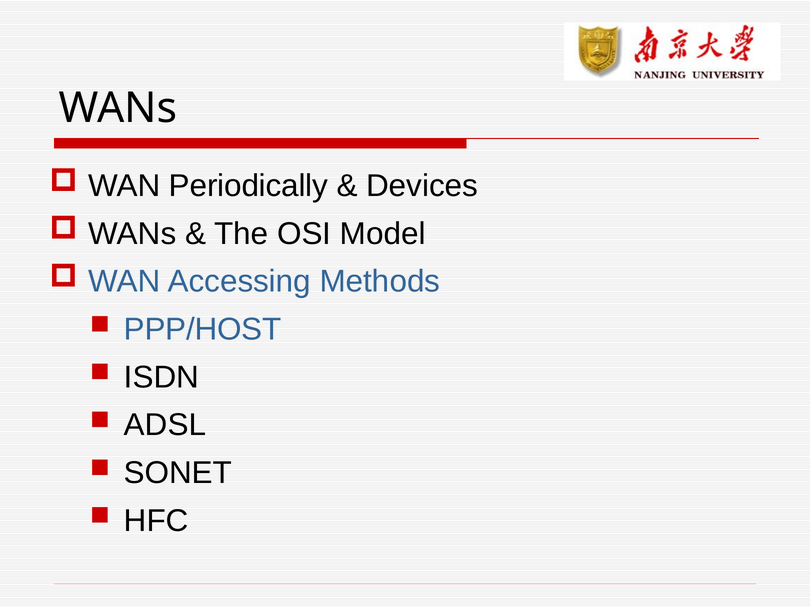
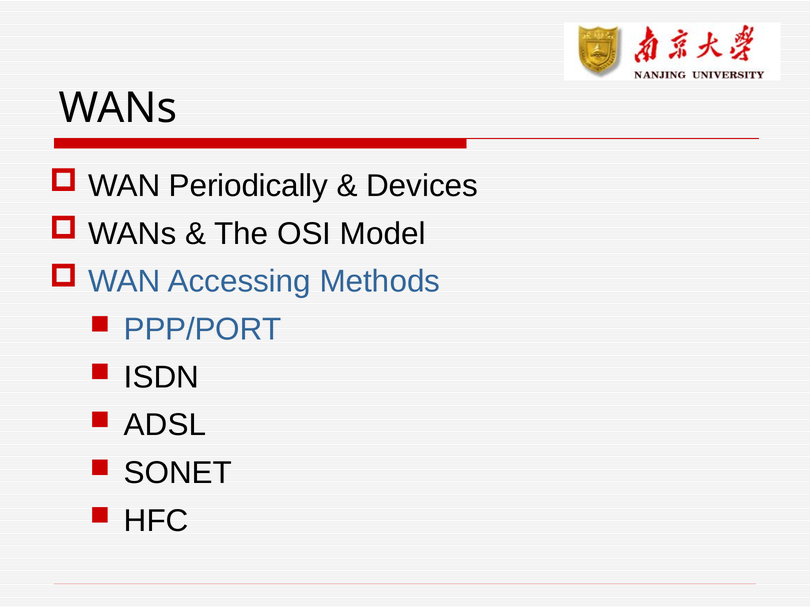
PPP/HOST: PPP/HOST -> PPP/PORT
